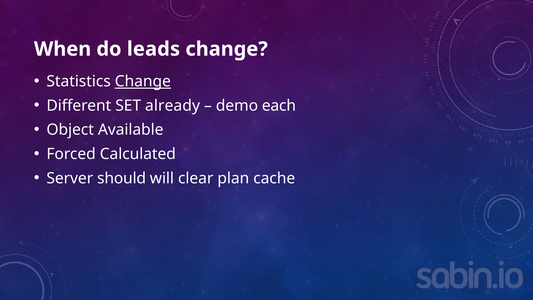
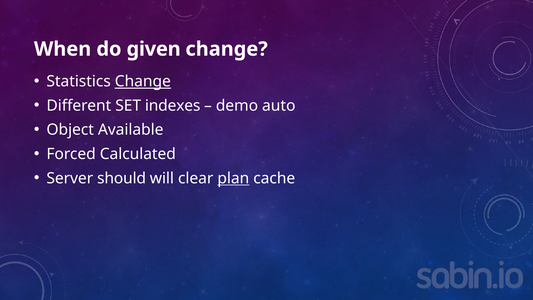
leads: leads -> given
already: already -> indexes
each: each -> auto
plan underline: none -> present
